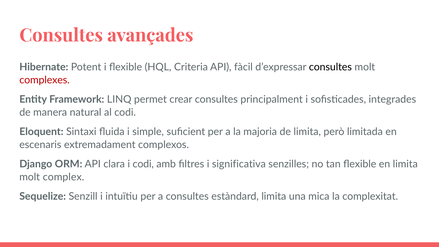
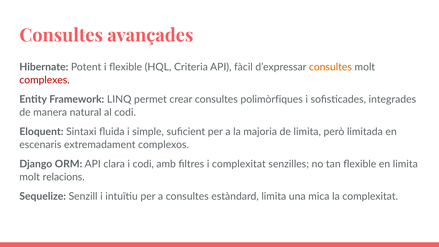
consultes at (330, 67) colour: black -> orange
principalment: principalment -> polimòrfiques
i significativa: significativa -> complexitat
complex: complex -> relacions
